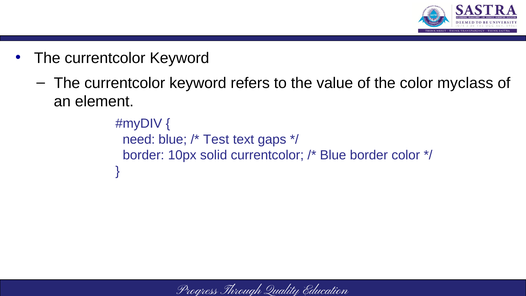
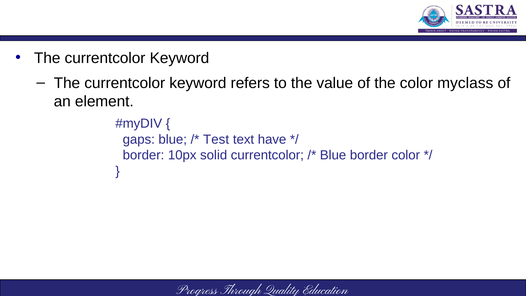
need: need -> gaps
gaps: gaps -> have
